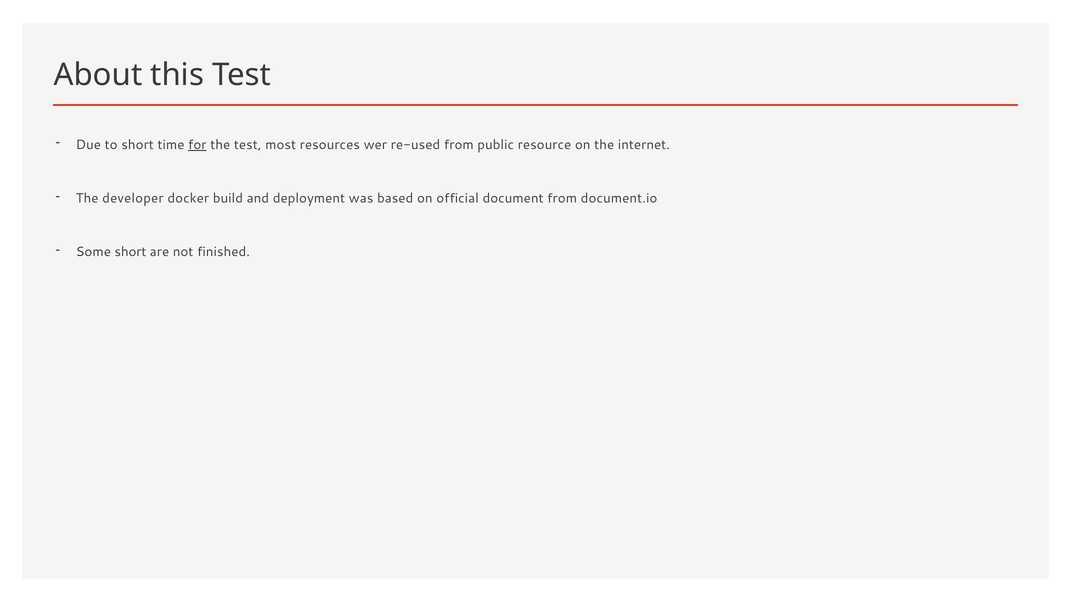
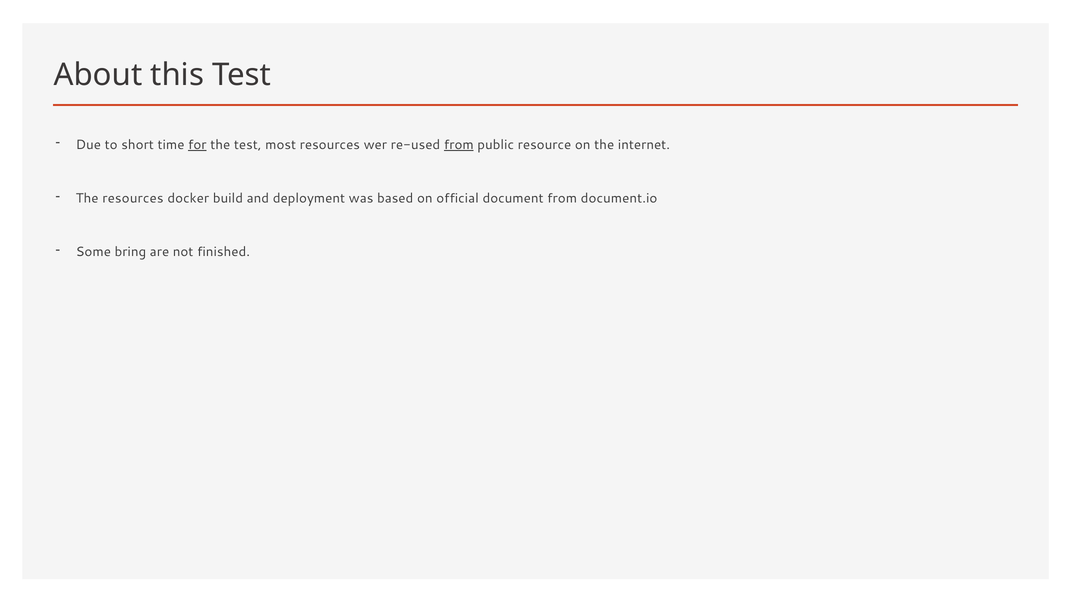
from at (459, 145) underline: none -> present
The developer: developer -> resources
Some short: short -> bring
